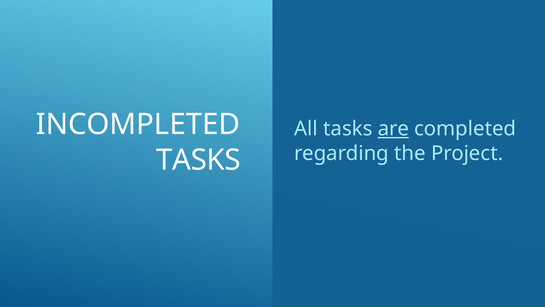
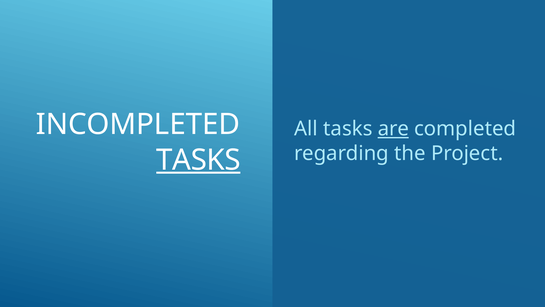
TASKS at (198, 160) underline: none -> present
